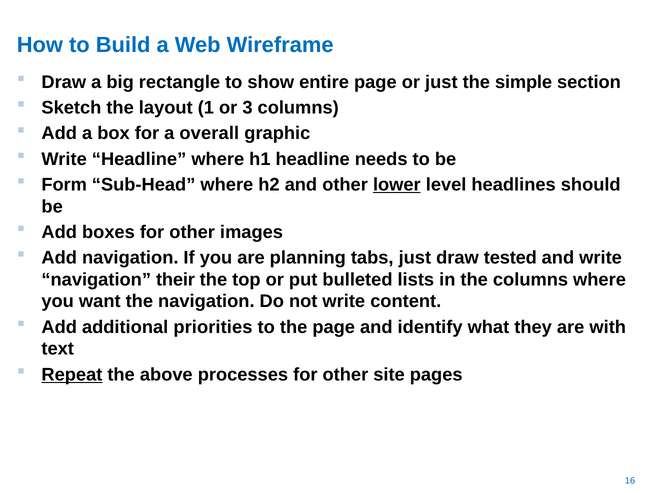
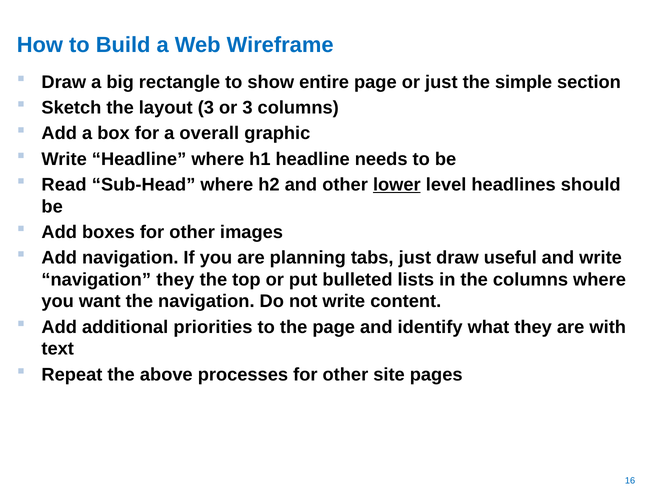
layout 1: 1 -> 3
Form: Form -> Read
tested: tested -> useful
navigation their: their -> they
Repeat underline: present -> none
